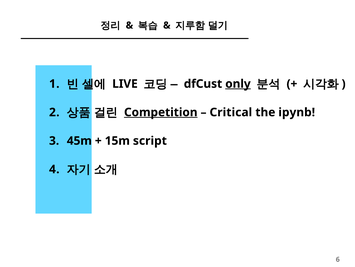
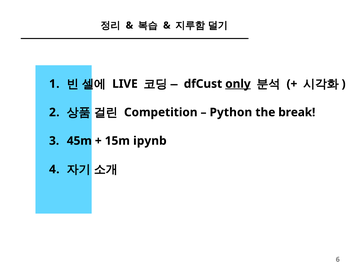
Competition underline: present -> none
Critical: Critical -> Python
ipynb: ipynb -> break
script: script -> ipynb
